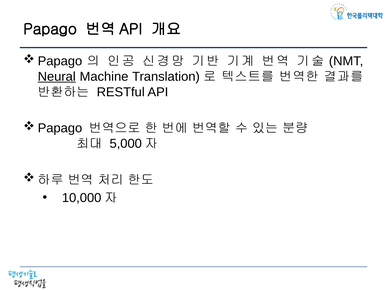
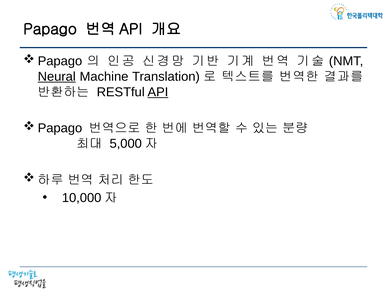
API underline: none -> present
